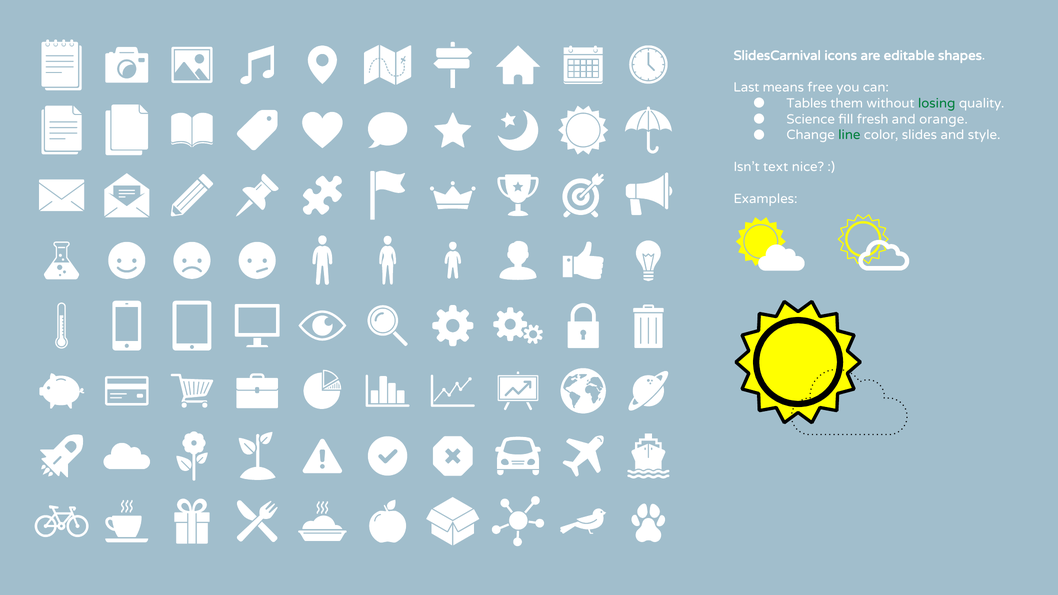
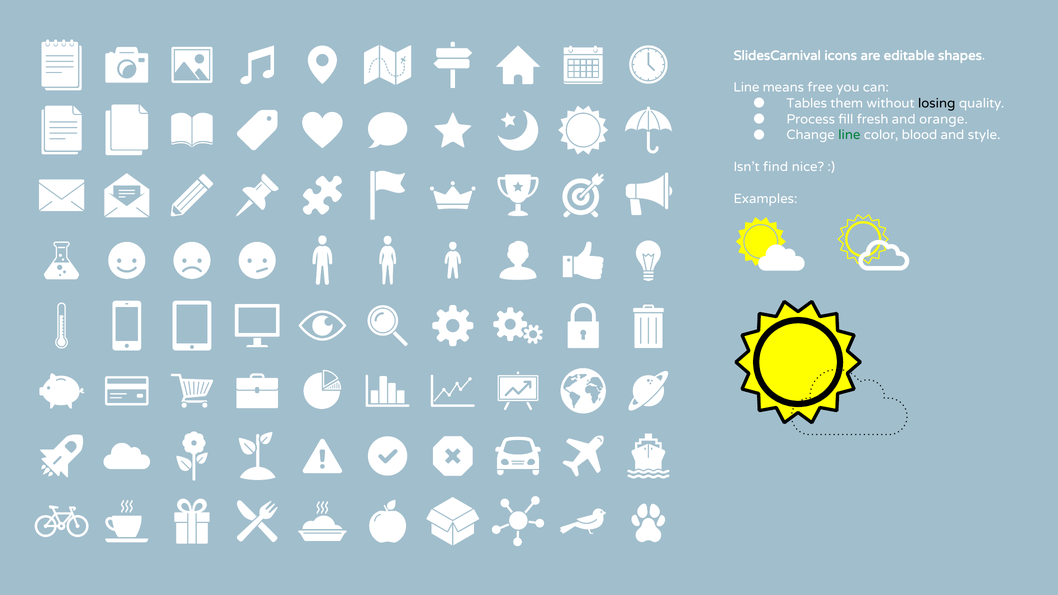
Last at (746, 87): Last -> Line
losing colour: green -> black
Science: Science -> Process
slides: slides -> blood
text: text -> find
